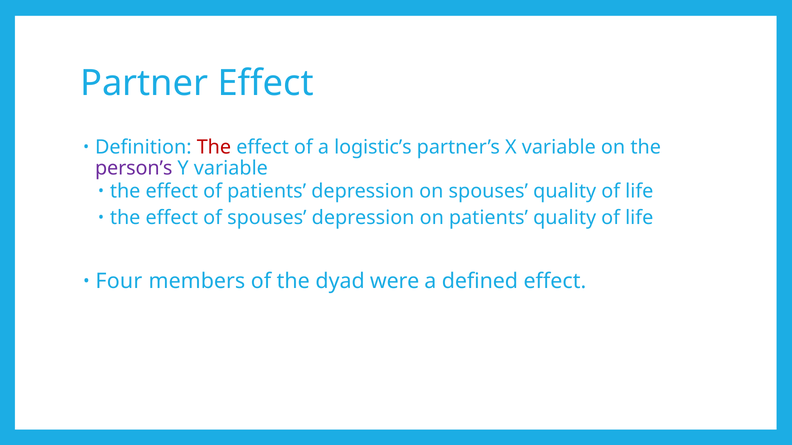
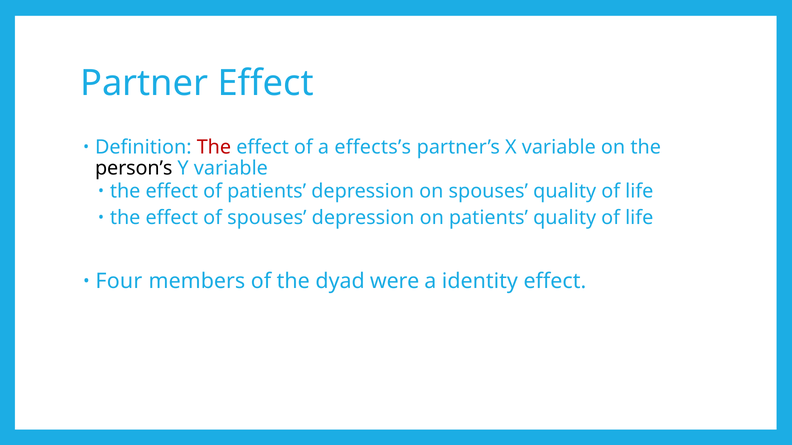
logistic’s: logistic’s -> effects’s
person’s colour: purple -> black
defined: defined -> identity
